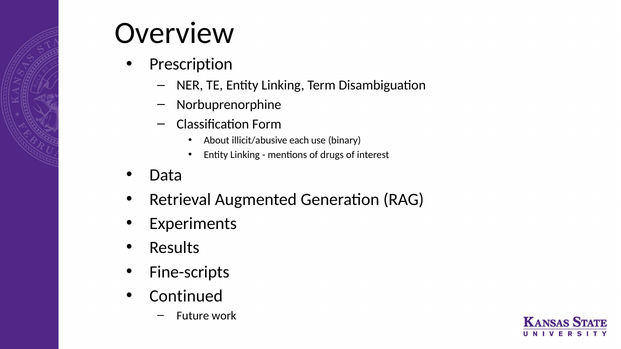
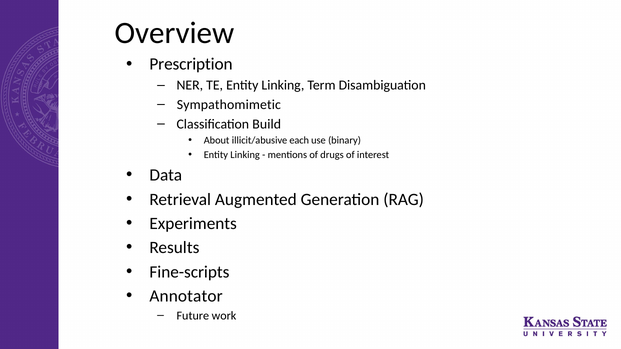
Norbuprenorphine: Norbuprenorphine -> Sympathomimetic
Form: Form -> Build
Continued: Continued -> Annotator
